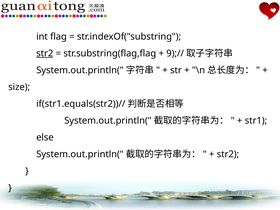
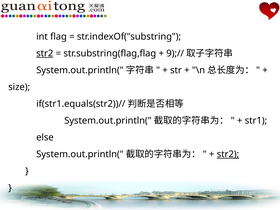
str2 at (228, 154) underline: none -> present
